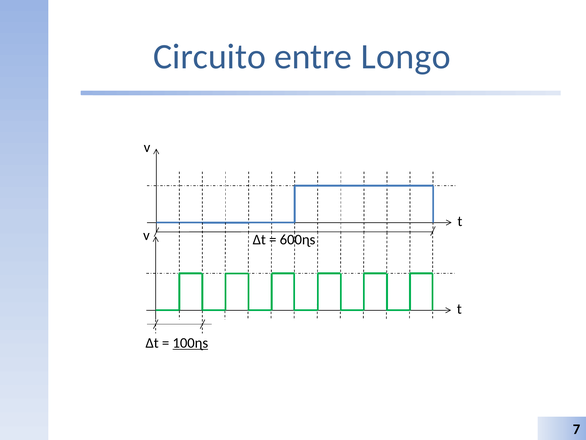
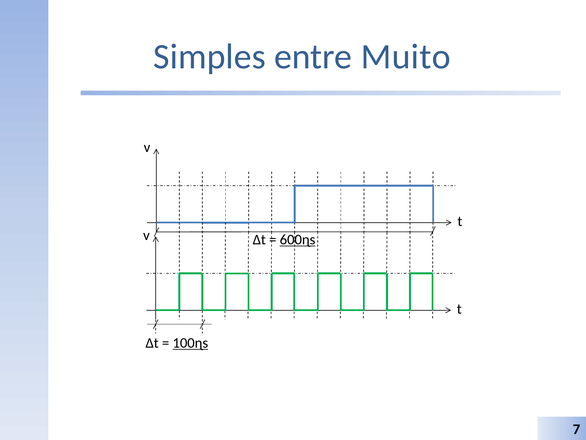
Circuito: Circuito -> Simples
Longo: Longo -> Muito
600ɳs underline: none -> present
